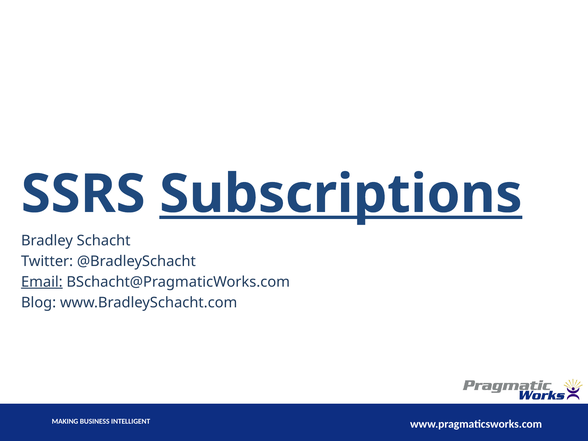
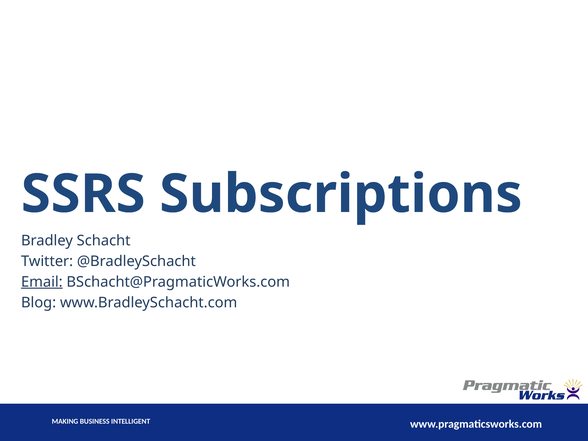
Subscriptions underline: present -> none
